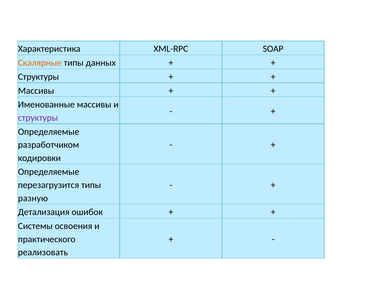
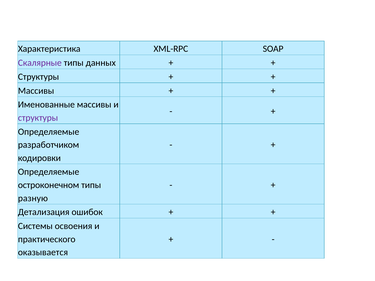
Скалярные colour: orange -> purple
перезагрузится: перезагрузится -> остроконечном
реализовать: реализовать -> оказывается
